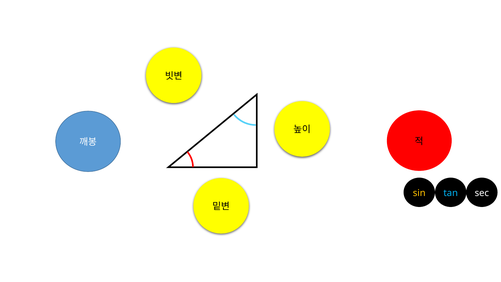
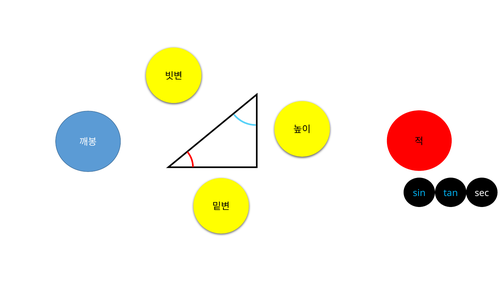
sin colour: yellow -> light blue
